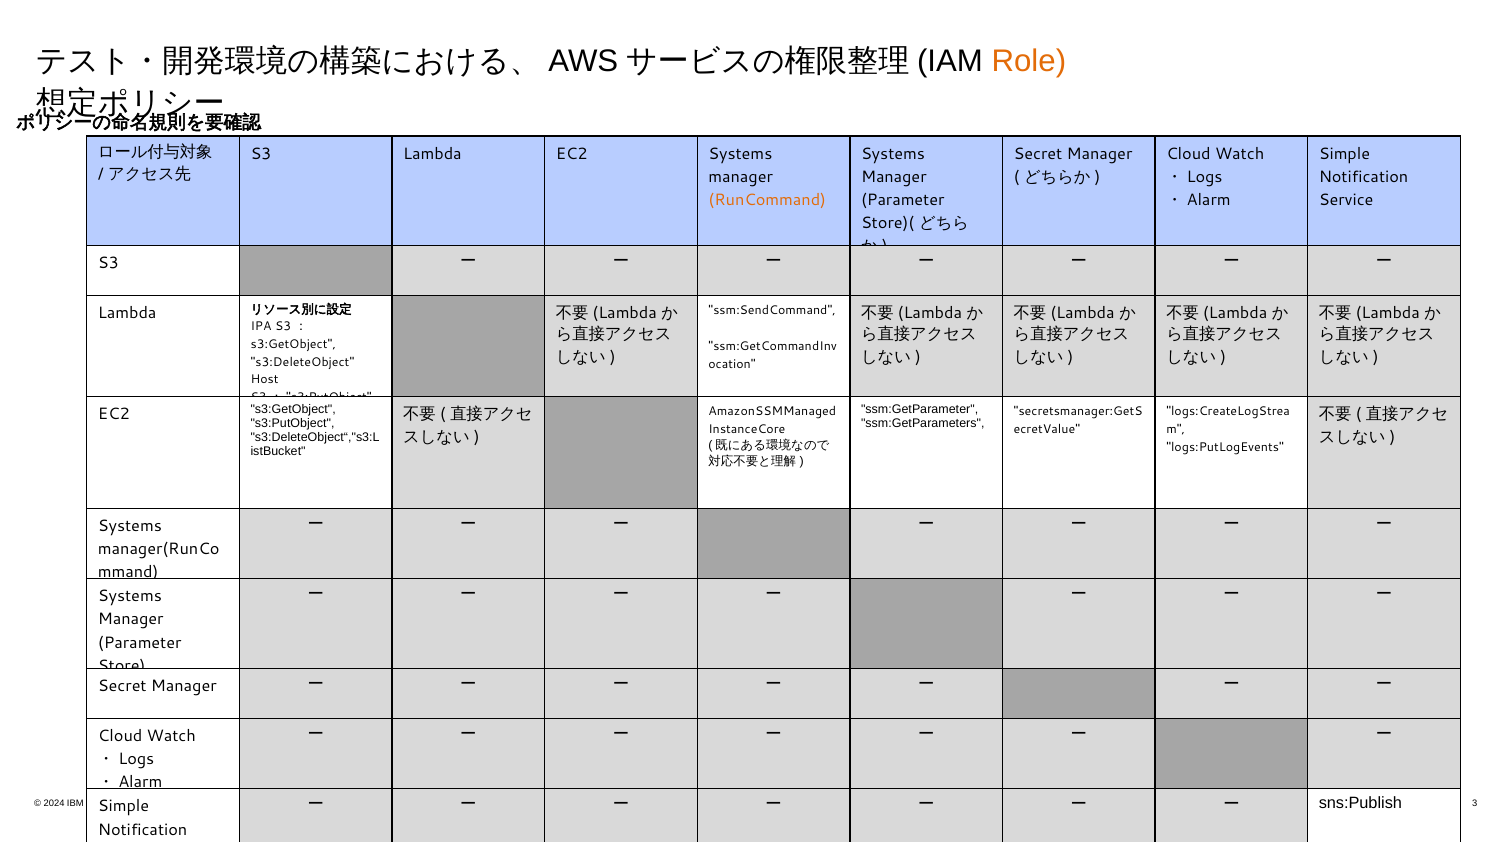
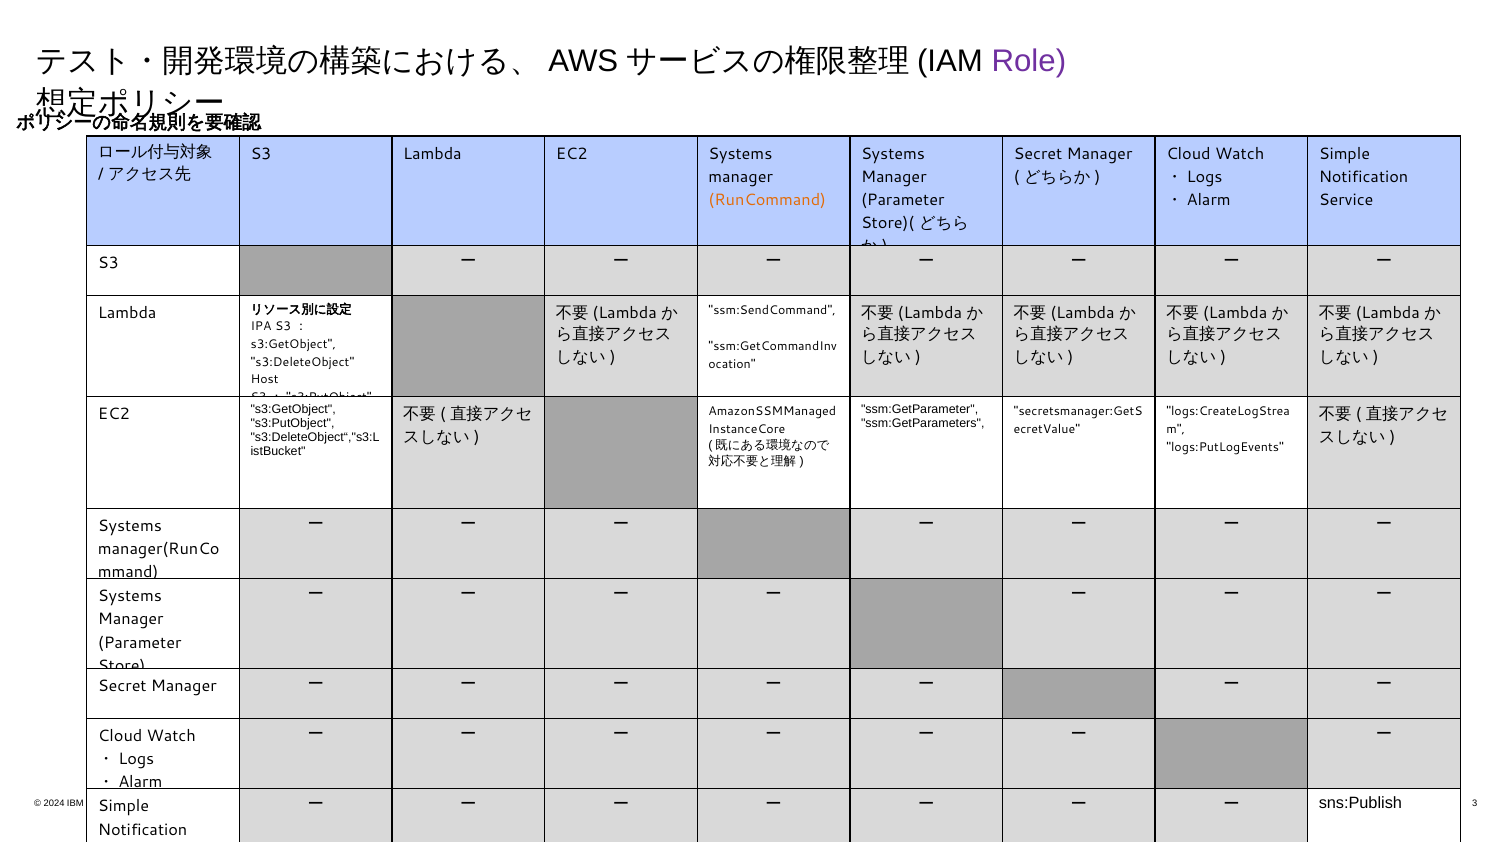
Role colour: orange -> purple
